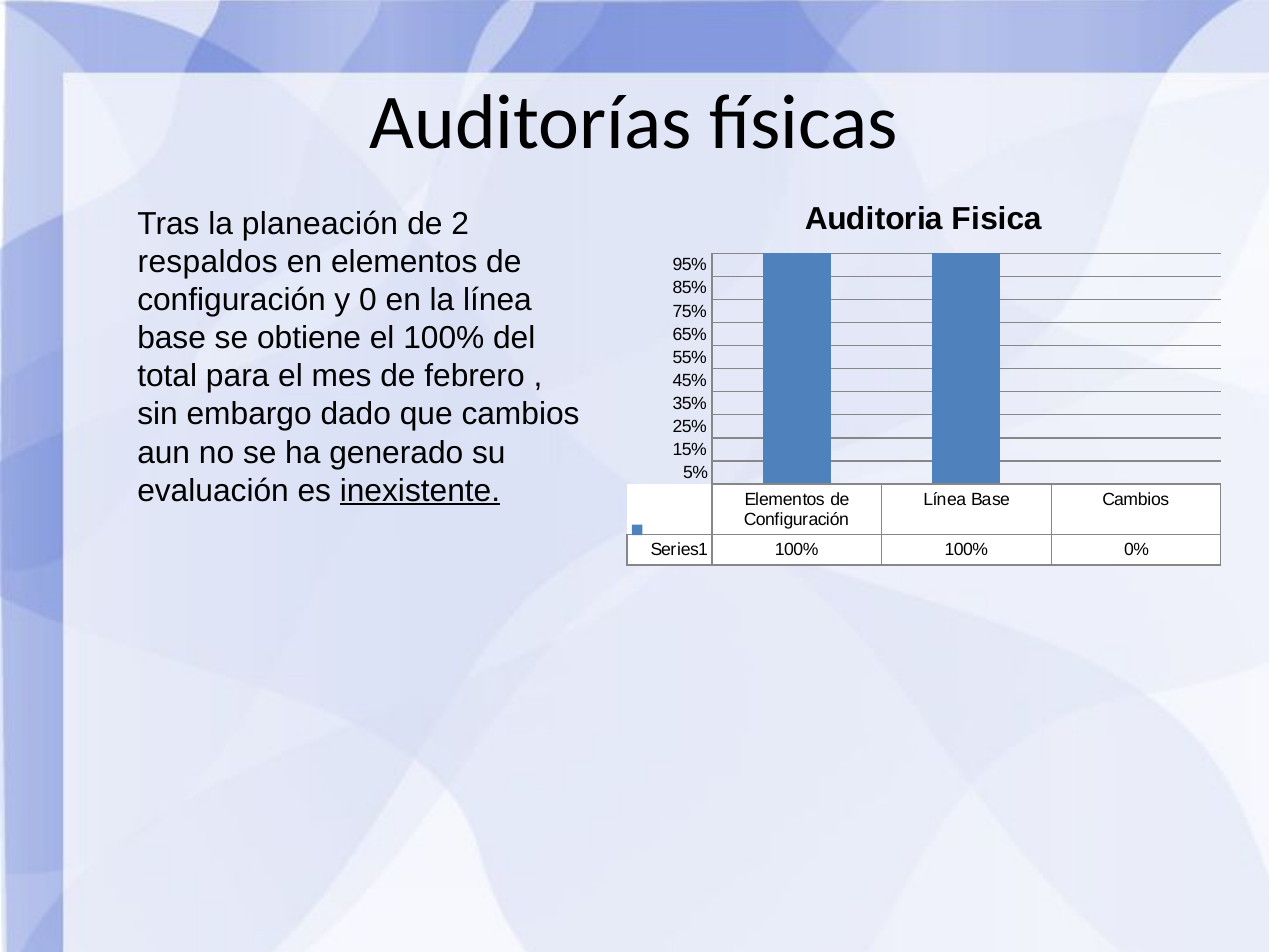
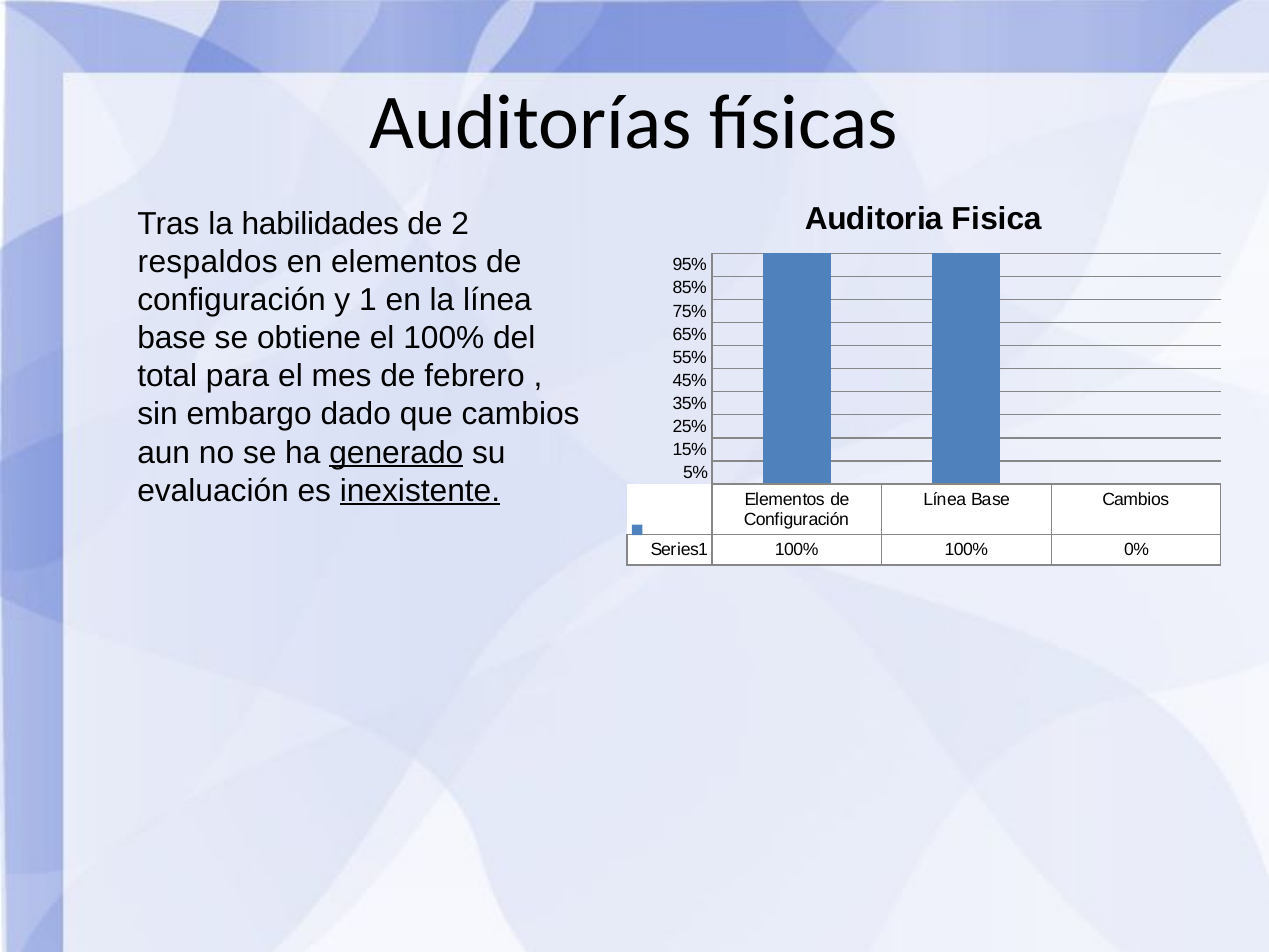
planeación: planeación -> habilidades
0: 0 -> 1
generado underline: none -> present
